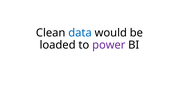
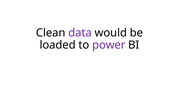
data colour: blue -> purple
